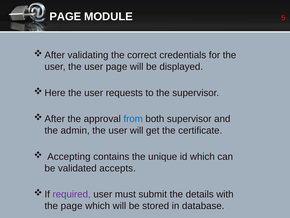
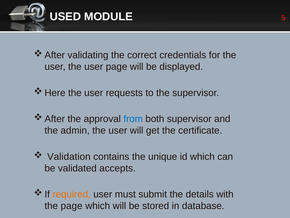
PAGE at (65, 17): PAGE -> USED
Accepting: Accepting -> Validation
required colour: purple -> orange
